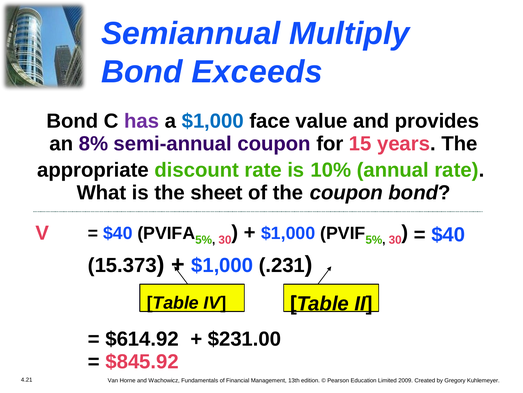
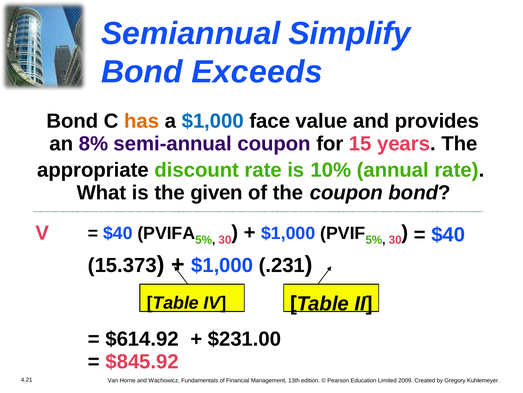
Multiply: Multiply -> Simplify
has colour: purple -> orange
sheet: sheet -> given
